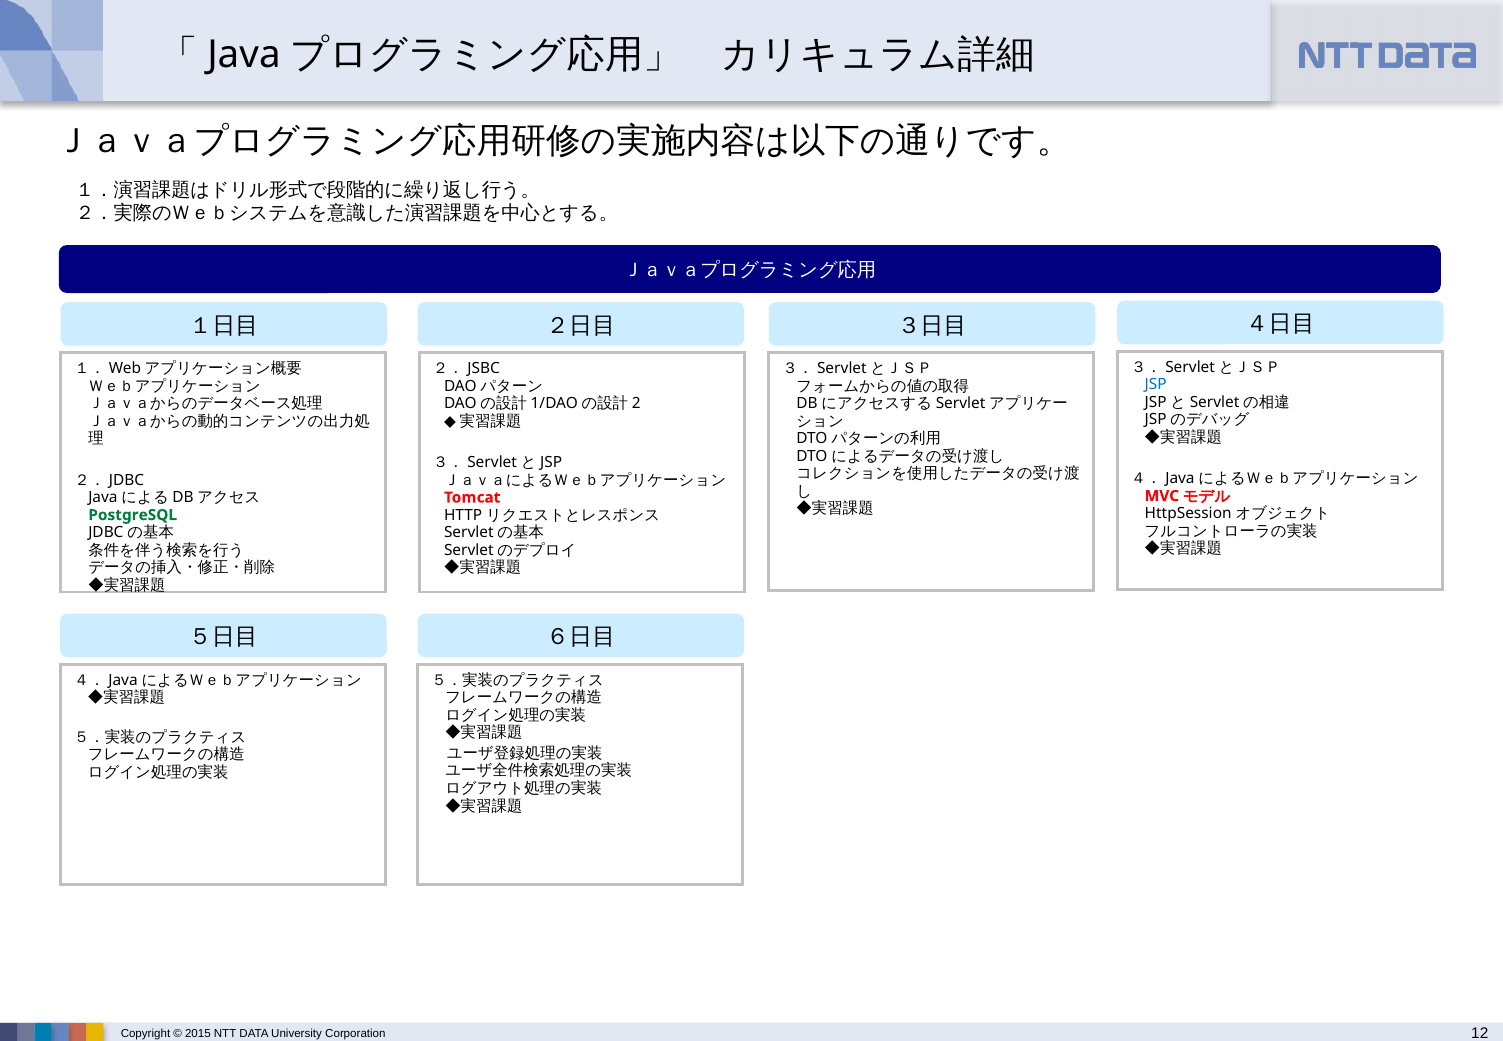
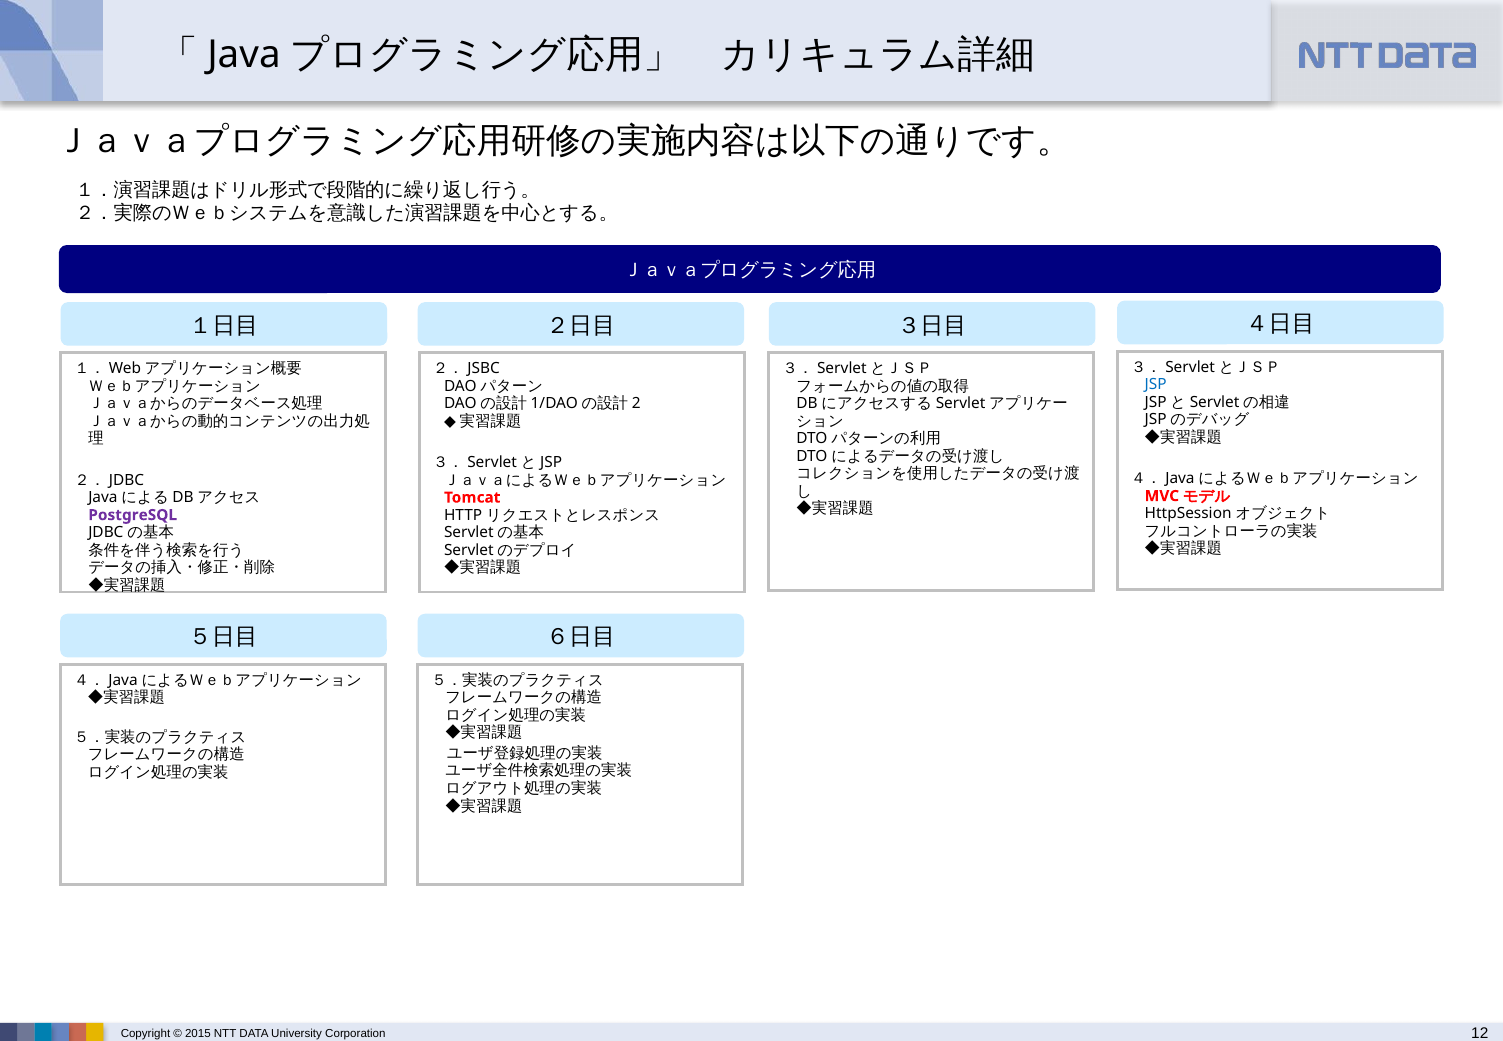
PostgreSQL colour: green -> purple
